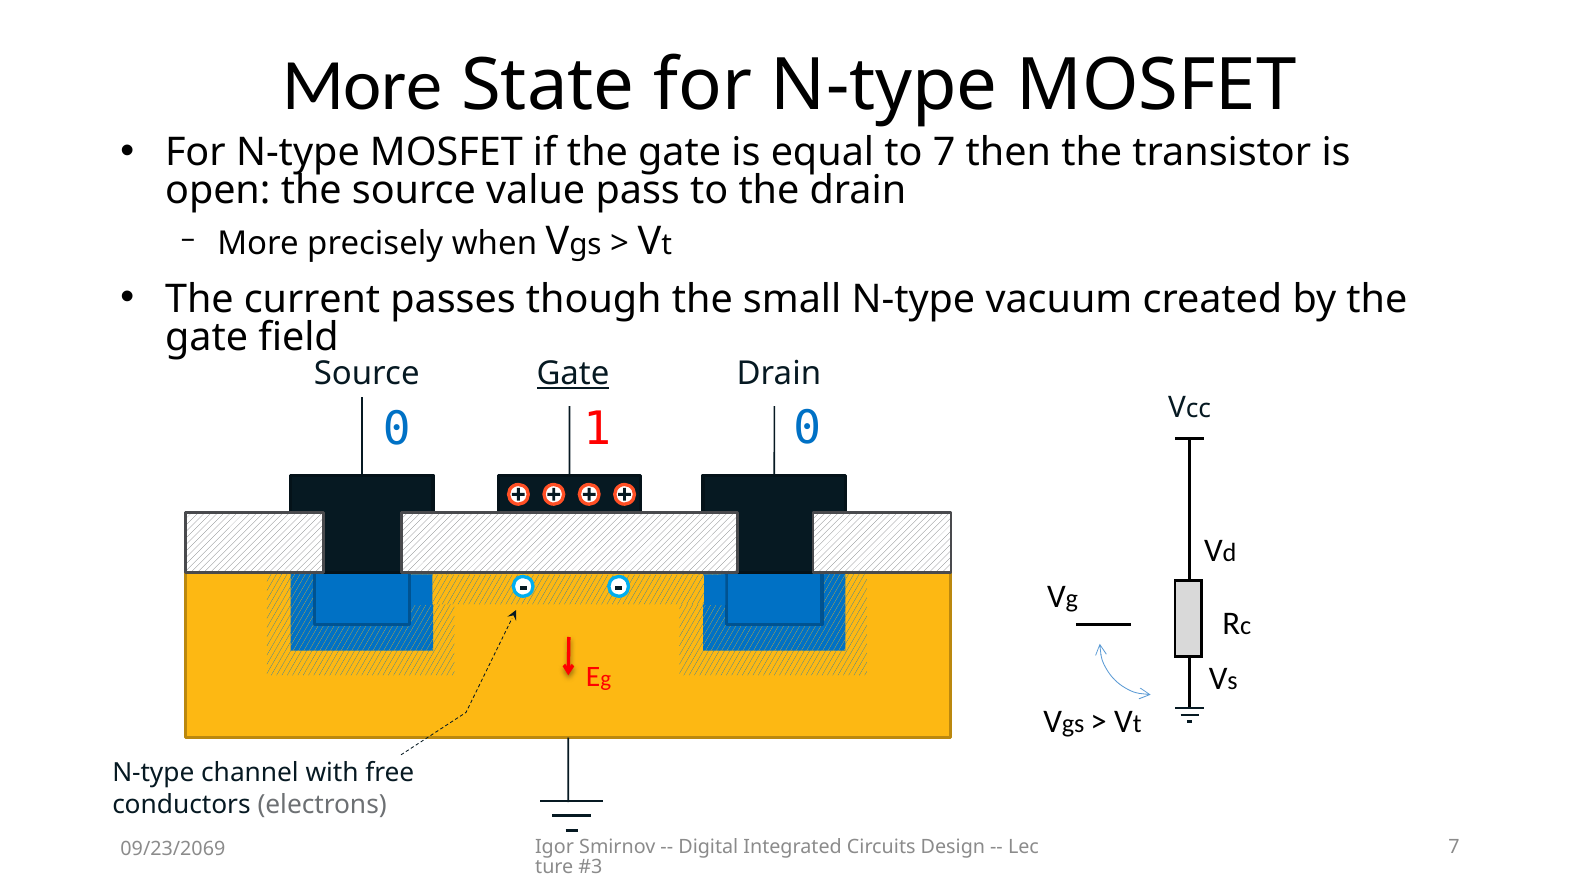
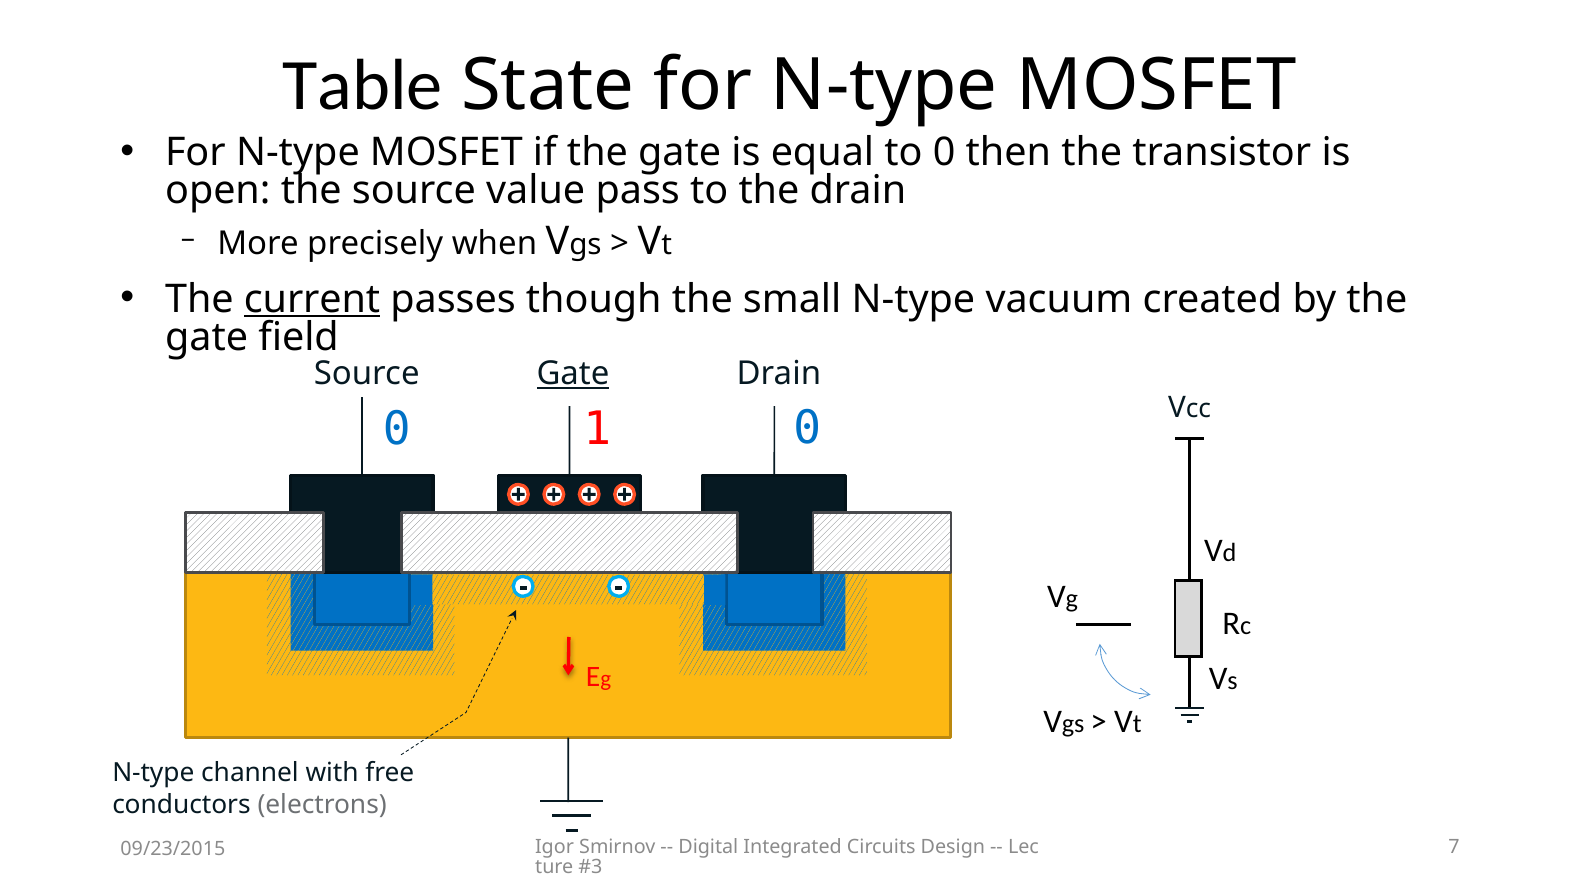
More at (363, 86): More -> Table
to 7: 7 -> 0
current underline: none -> present
09/23/2069: 09/23/2069 -> 09/23/2015
